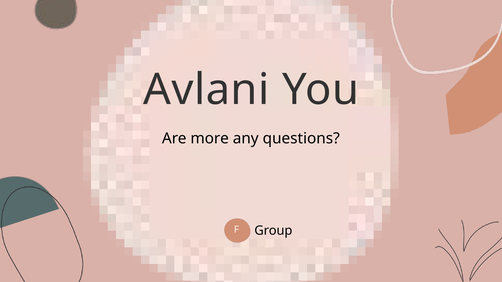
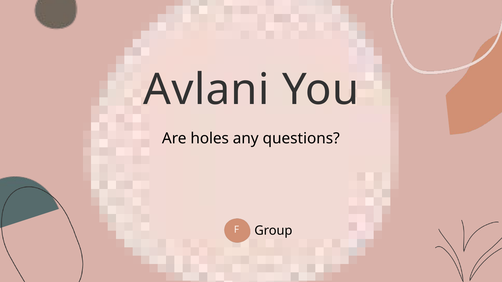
more: more -> holes
